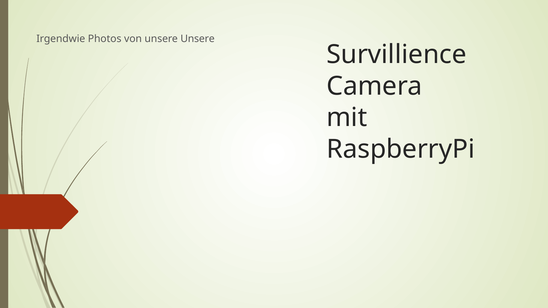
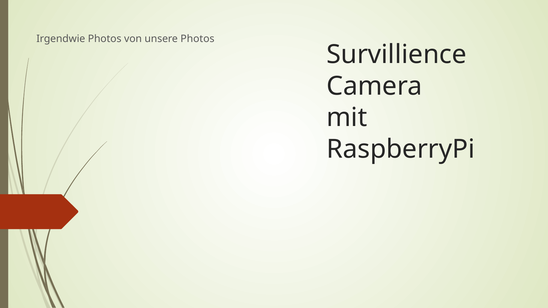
unsere Unsere: Unsere -> Photos
